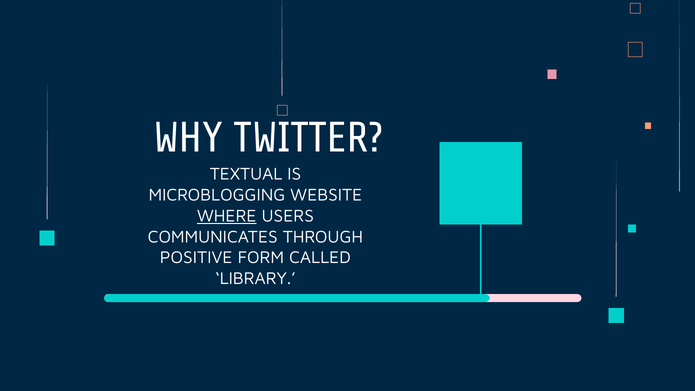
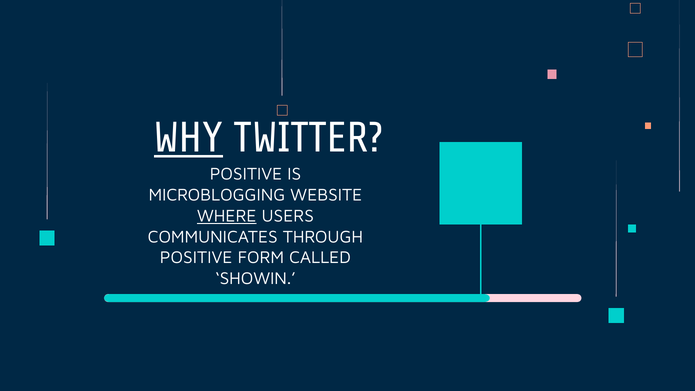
WHY underline: none -> present
TEXTUAL at (246, 174): TEXTUAL -> POSITIVE
LIBRARY: LIBRARY -> SHOWIN
